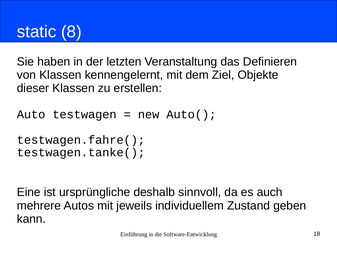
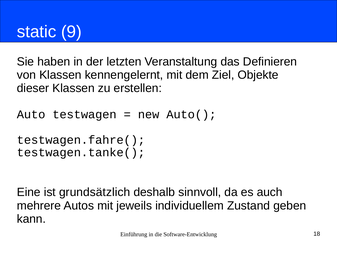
8: 8 -> 9
ursprüngliche: ursprüngliche -> grundsätzlich
